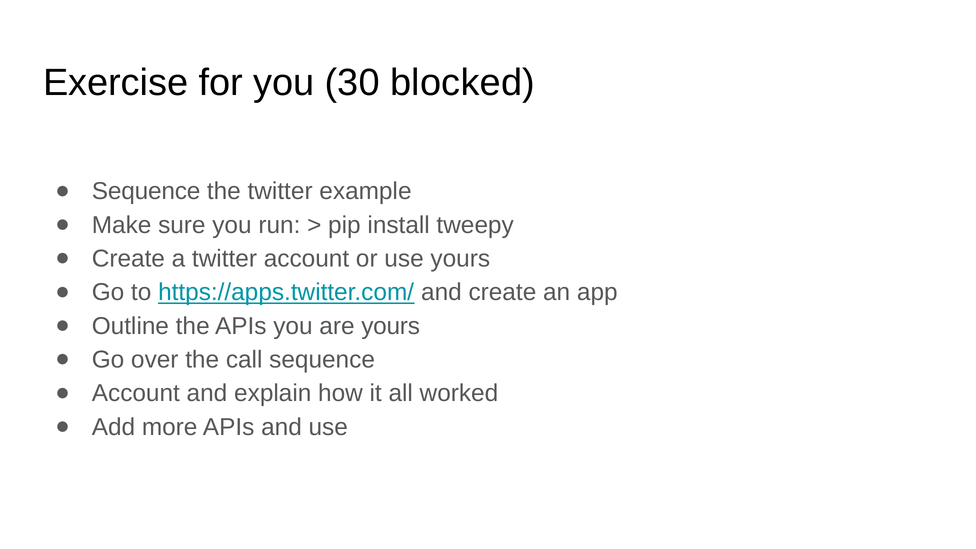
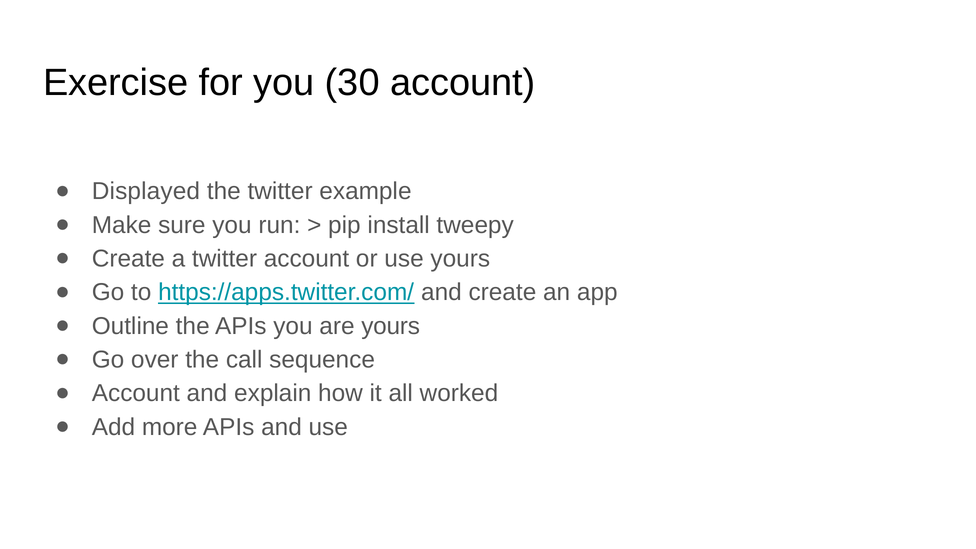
30 blocked: blocked -> account
Sequence at (146, 191): Sequence -> Displayed
